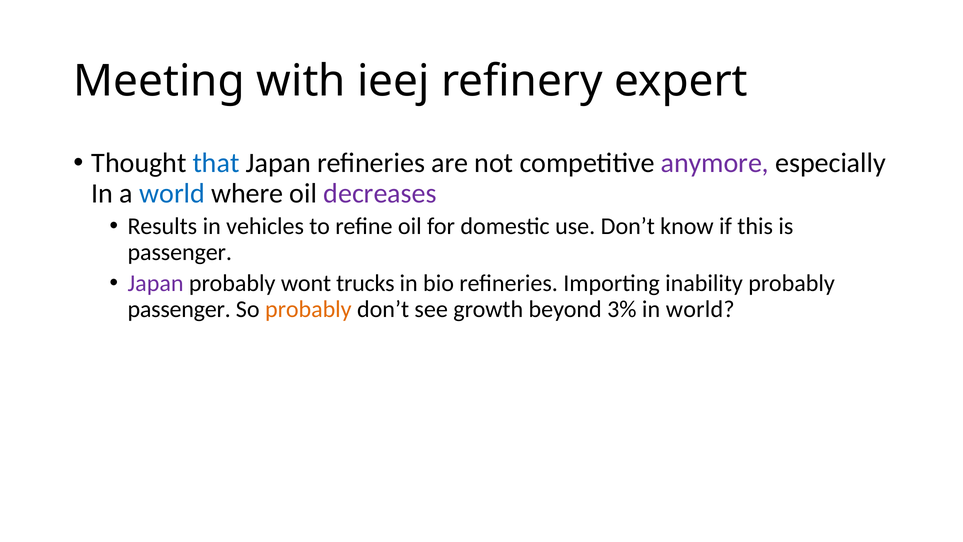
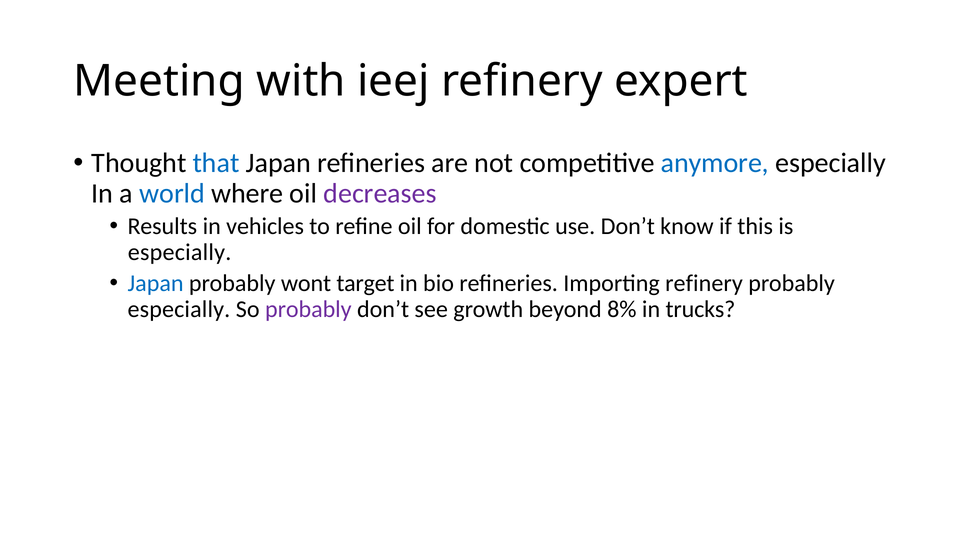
anymore colour: purple -> blue
passenger at (180, 252): passenger -> especially
Japan at (156, 283) colour: purple -> blue
trucks: trucks -> target
Importing inability: inability -> refinery
passenger at (179, 309): passenger -> especially
probably at (308, 309) colour: orange -> purple
3%: 3% -> 8%
in world: world -> trucks
